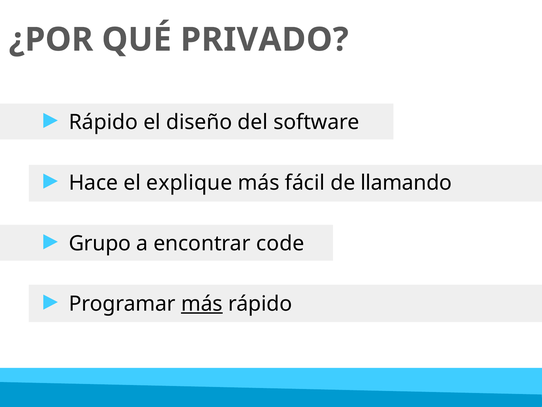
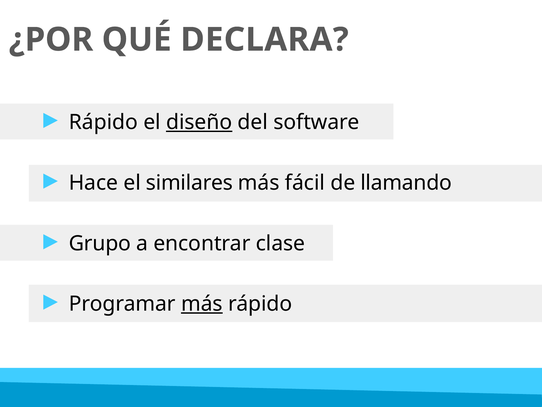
PRIVADO: PRIVADO -> DECLARA
diseño underline: none -> present
explique: explique -> similares
code: code -> clase
